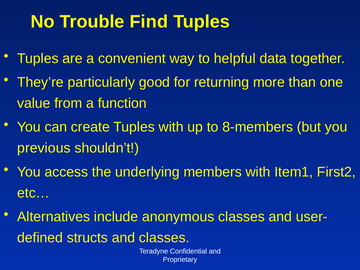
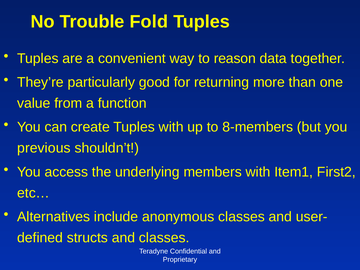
Find: Find -> Fold
helpful: helpful -> reason
